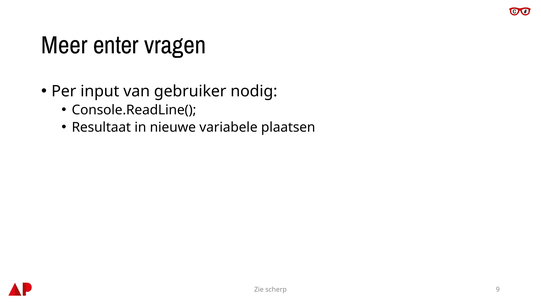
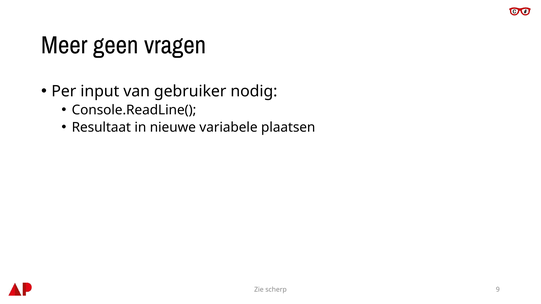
enter: enter -> geen
